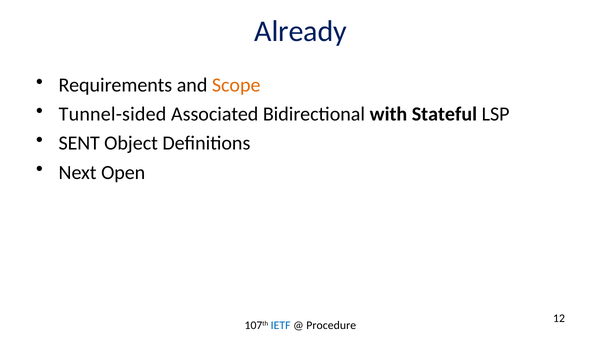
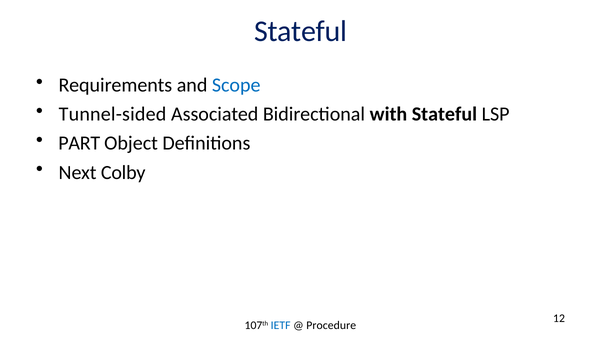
Already at (301, 32): Already -> Stateful
Scope colour: orange -> blue
SENT: SENT -> PART
Open: Open -> Colby
